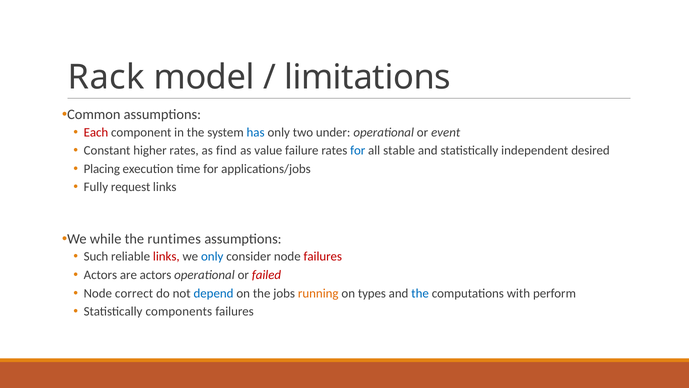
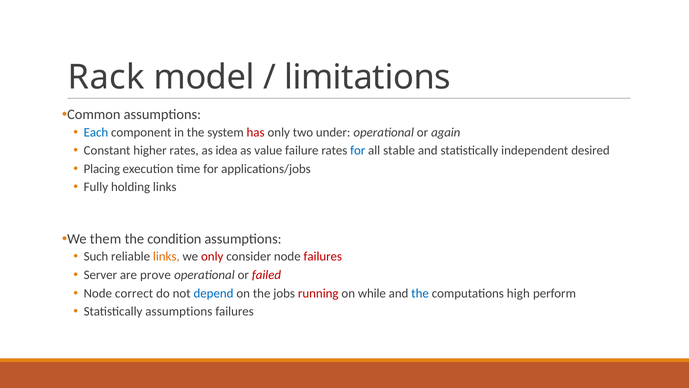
Each colour: red -> blue
has colour: blue -> red
event: event -> again
find: find -> idea
request: request -> holding
while: while -> them
runtimes: runtimes -> condition
links at (166, 256) colour: red -> orange
only at (212, 256) colour: blue -> red
Actors at (100, 275): Actors -> Server
are actors: actors -> prove
running colour: orange -> red
types: types -> while
with: with -> high
Statistically components: components -> assumptions
